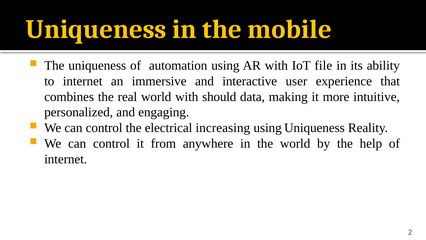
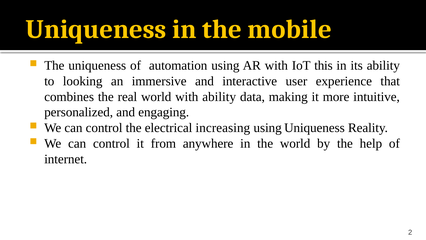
file: file -> this
to internet: internet -> looking
with should: should -> ability
